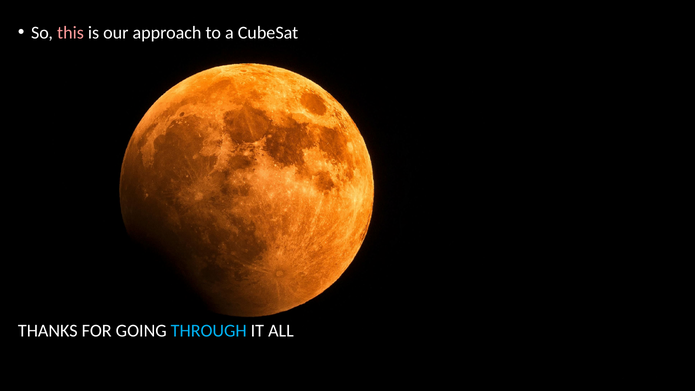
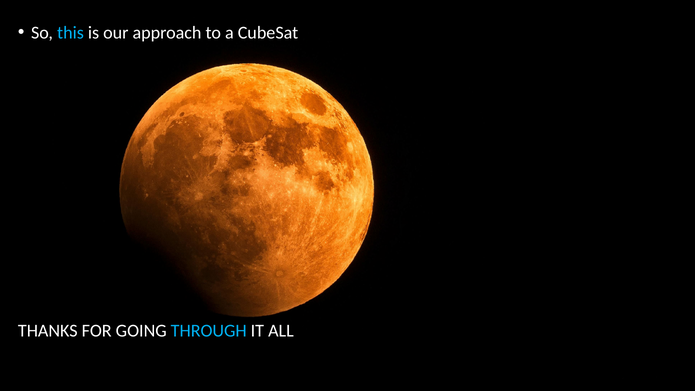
this colour: pink -> light blue
